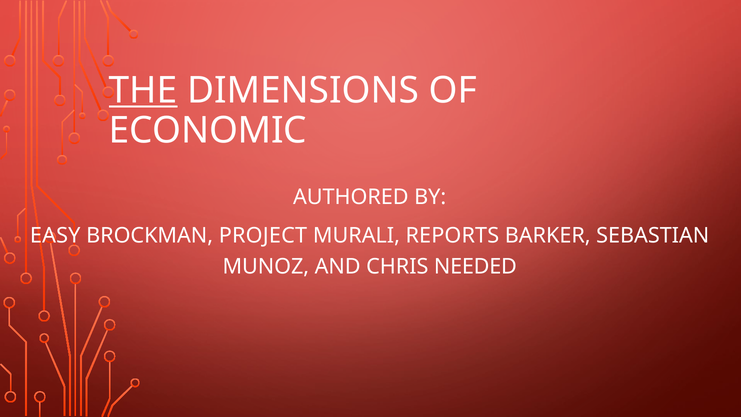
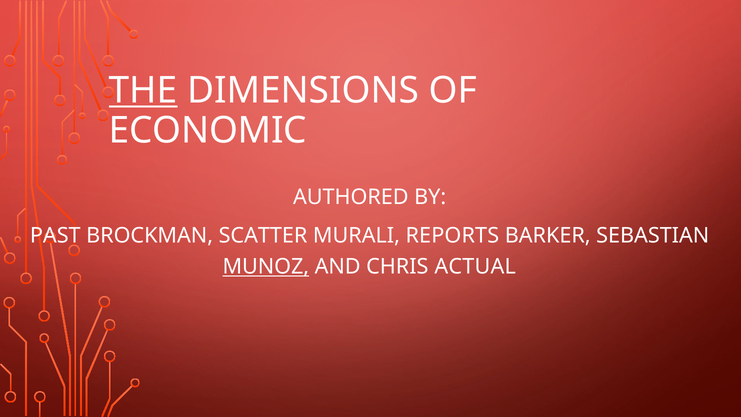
EASY: EASY -> PAST
PROJECT: PROJECT -> SCATTER
MUNOZ underline: none -> present
NEEDED: NEEDED -> ACTUAL
